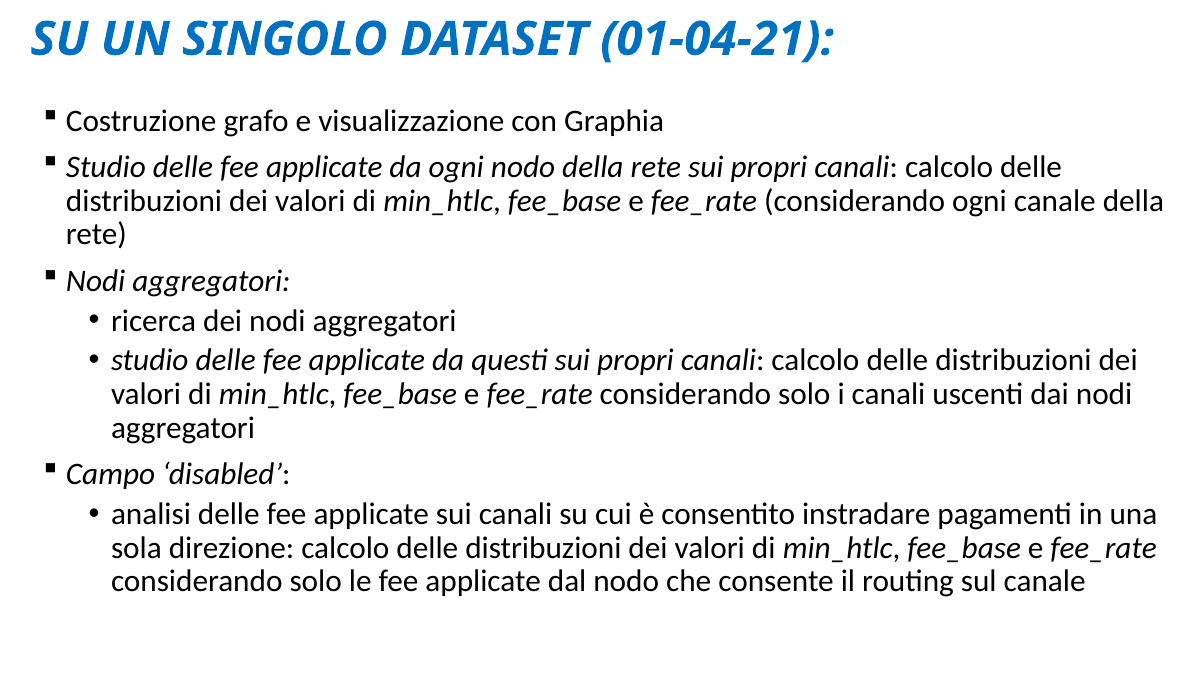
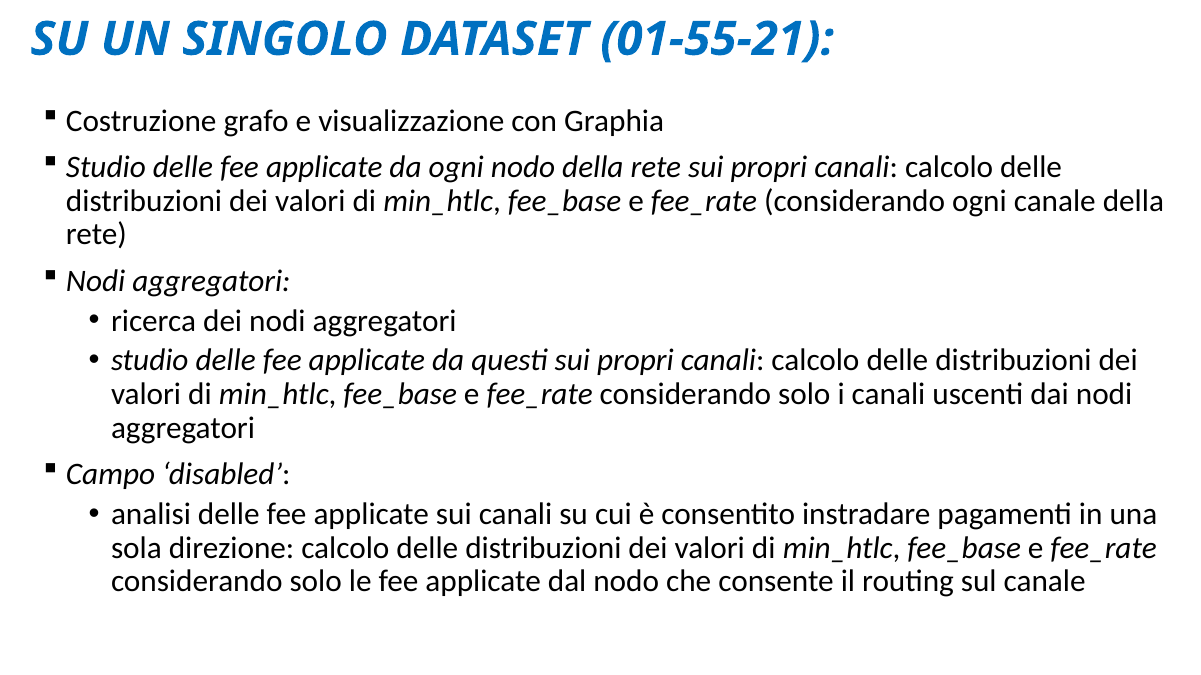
01-04-21: 01-04-21 -> 01-55-21
